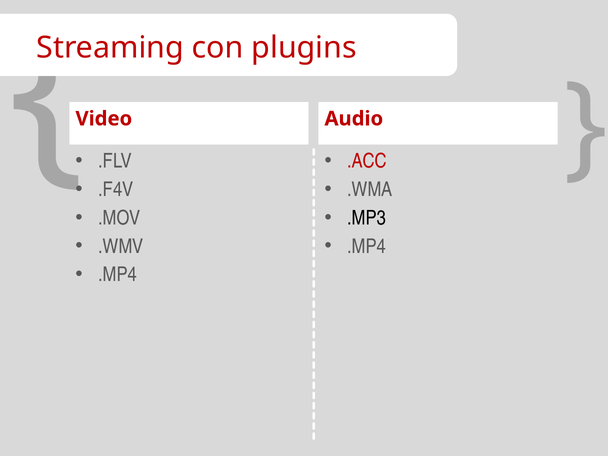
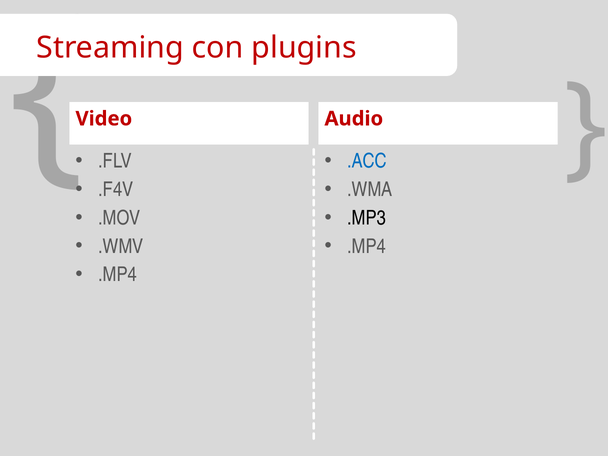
.ACC colour: red -> blue
